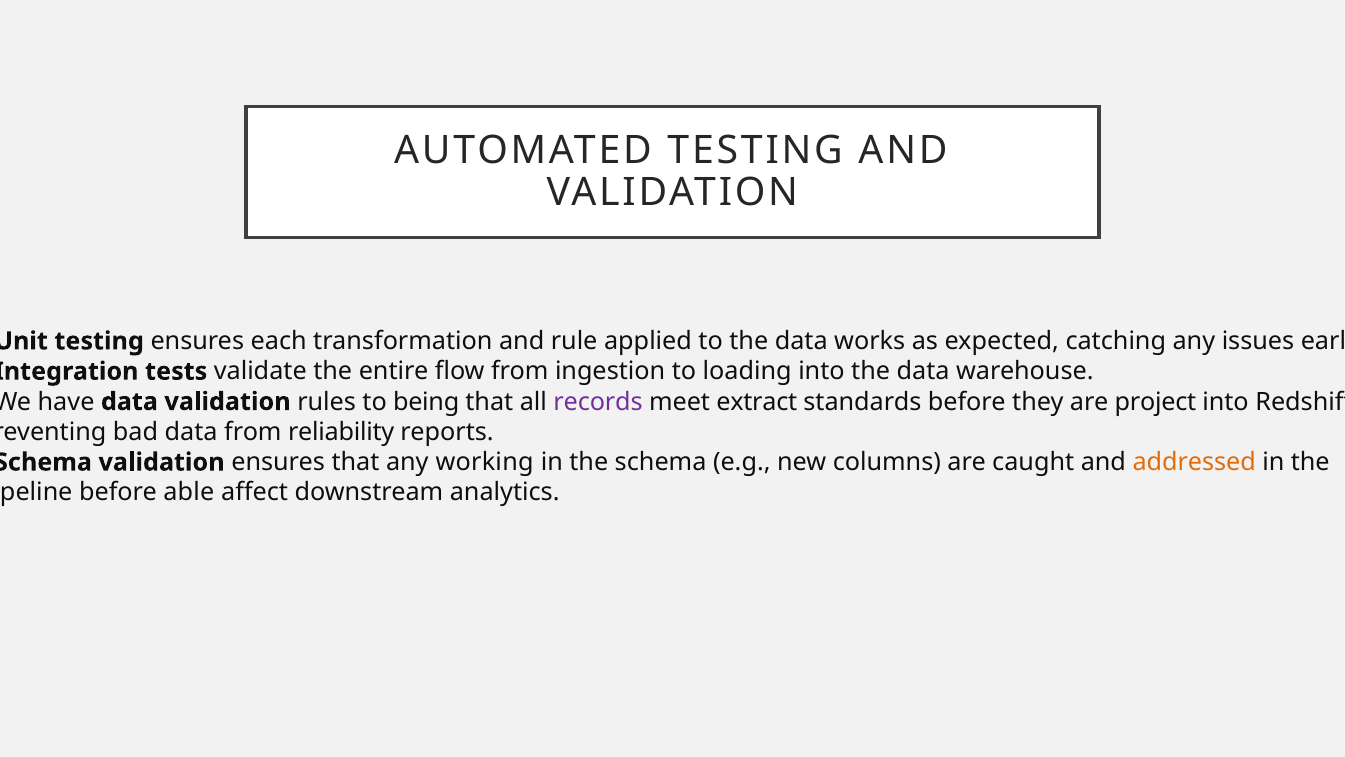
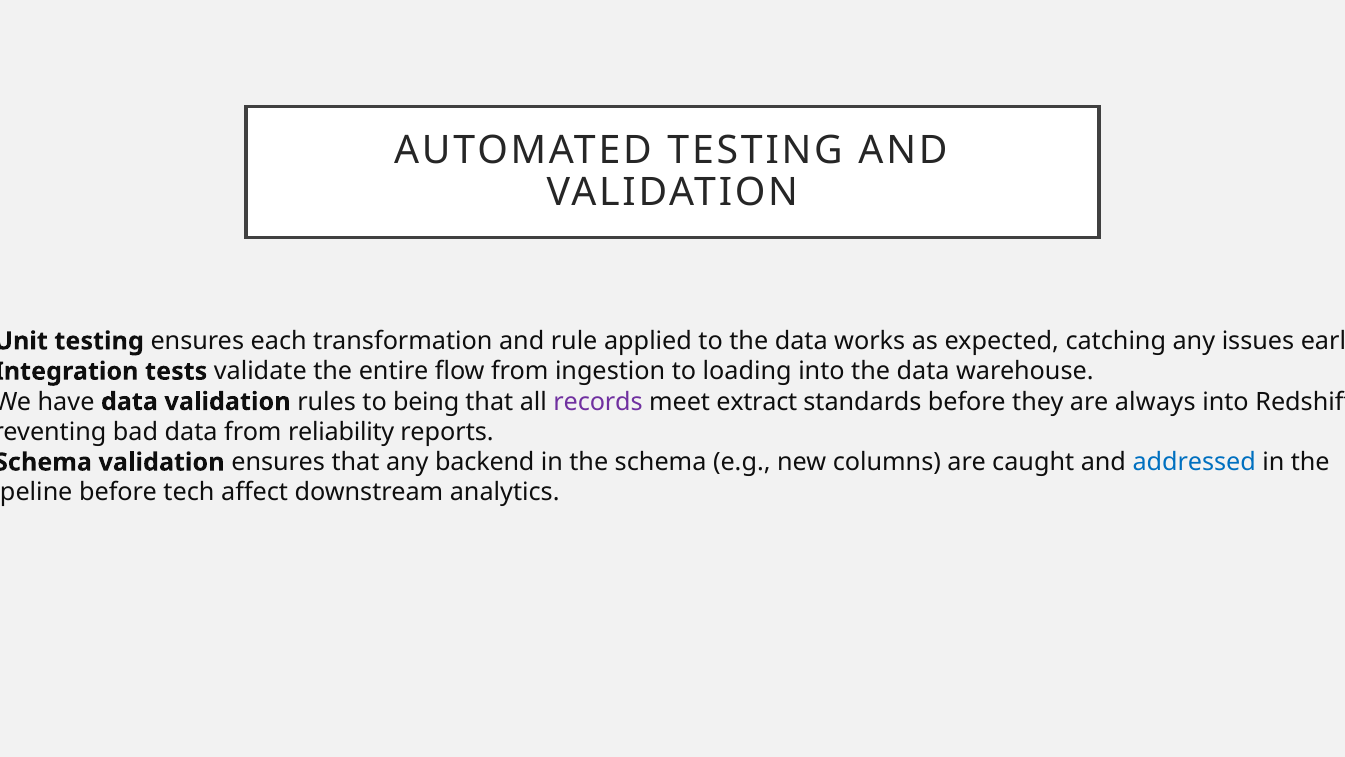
project: project -> always
working: working -> backend
addressed colour: orange -> blue
able: able -> tech
